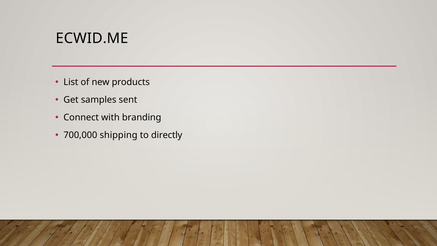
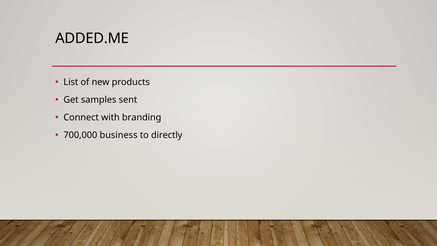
ECWID.ME: ECWID.ME -> ADDED.ME
shipping: shipping -> business
